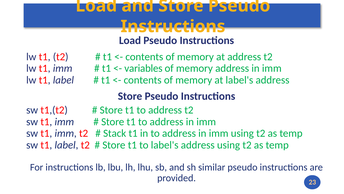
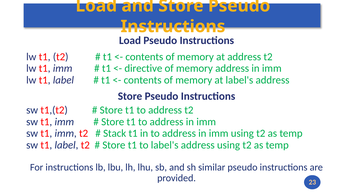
variables: variables -> directive
